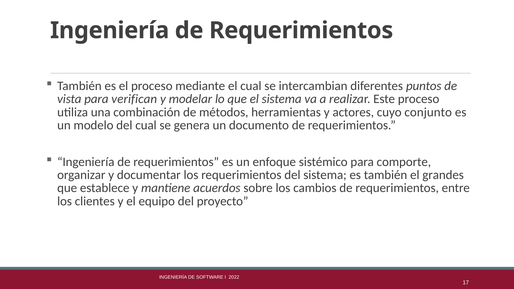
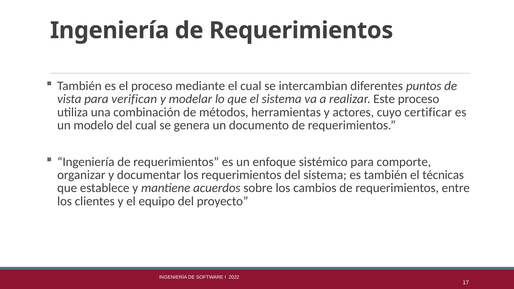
conjunto: conjunto -> certificar
grandes: grandes -> técnicas
